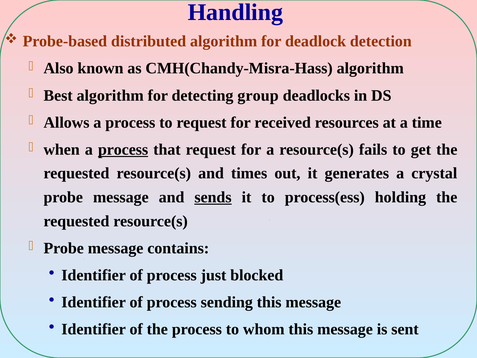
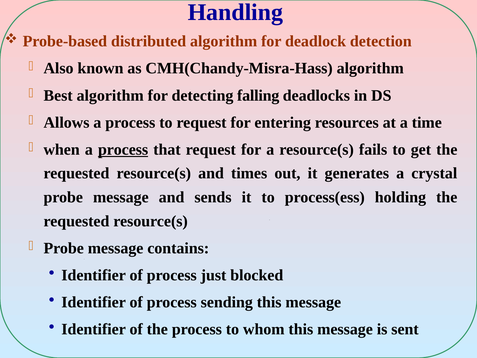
group: group -> falling
received: received -> entering
sends underline: present -> none
